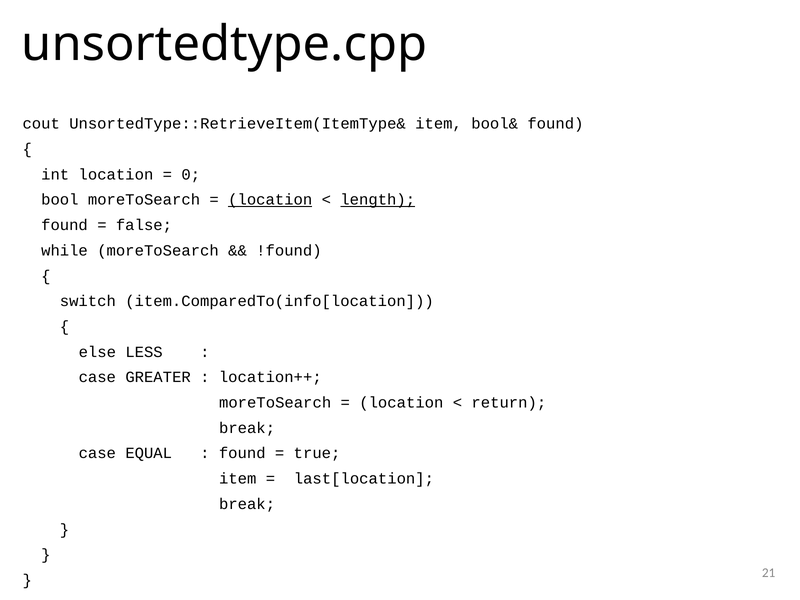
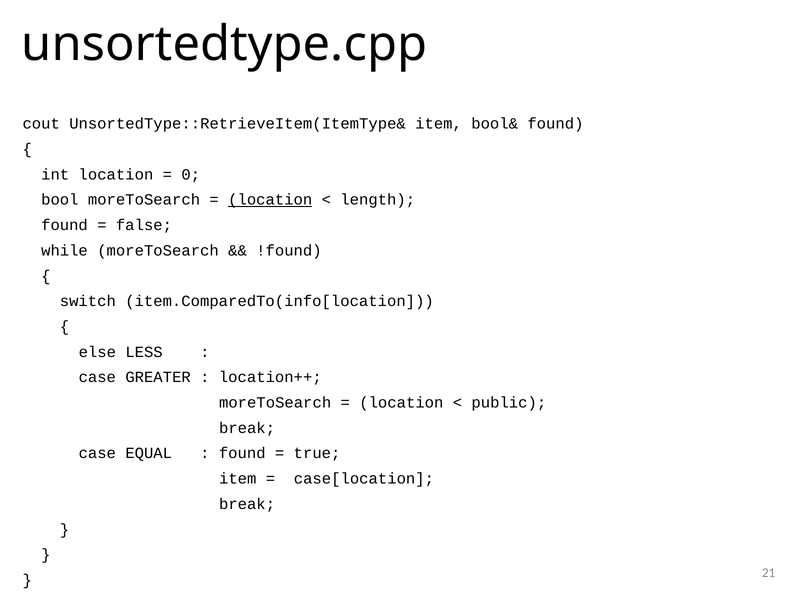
length underline: present -> none
return: return -> public
last[location: last[location -> case[location
